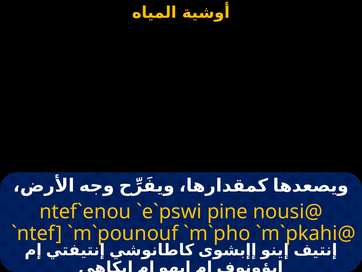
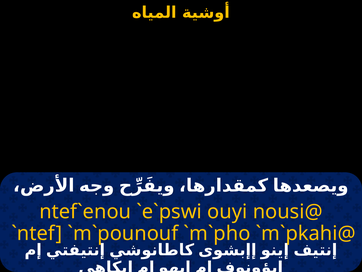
pine: pine -> ouyi
